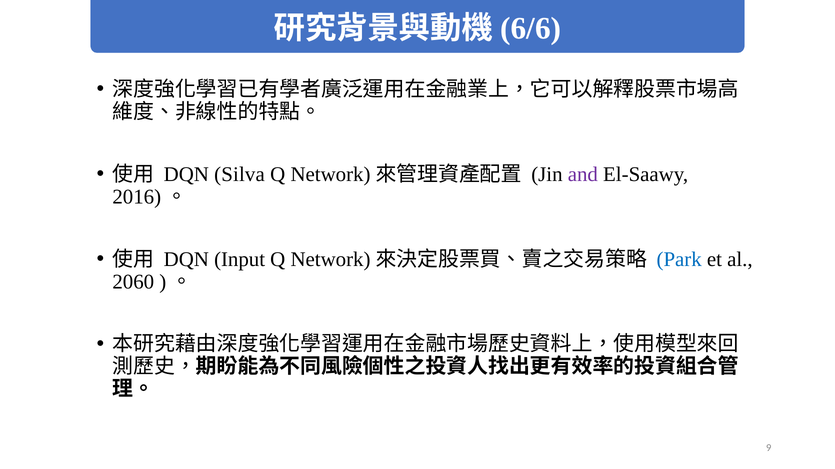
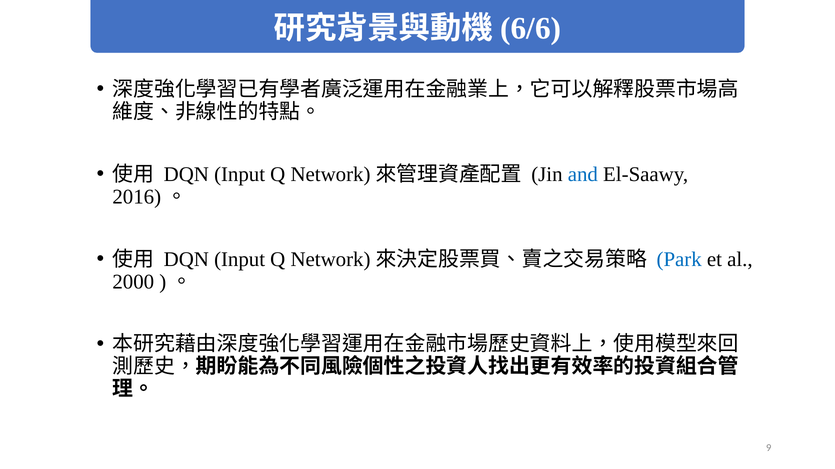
Silva at (239, 174): Silva -> Input
and colour: purple -> blue
2060: 2060 -> 2000
